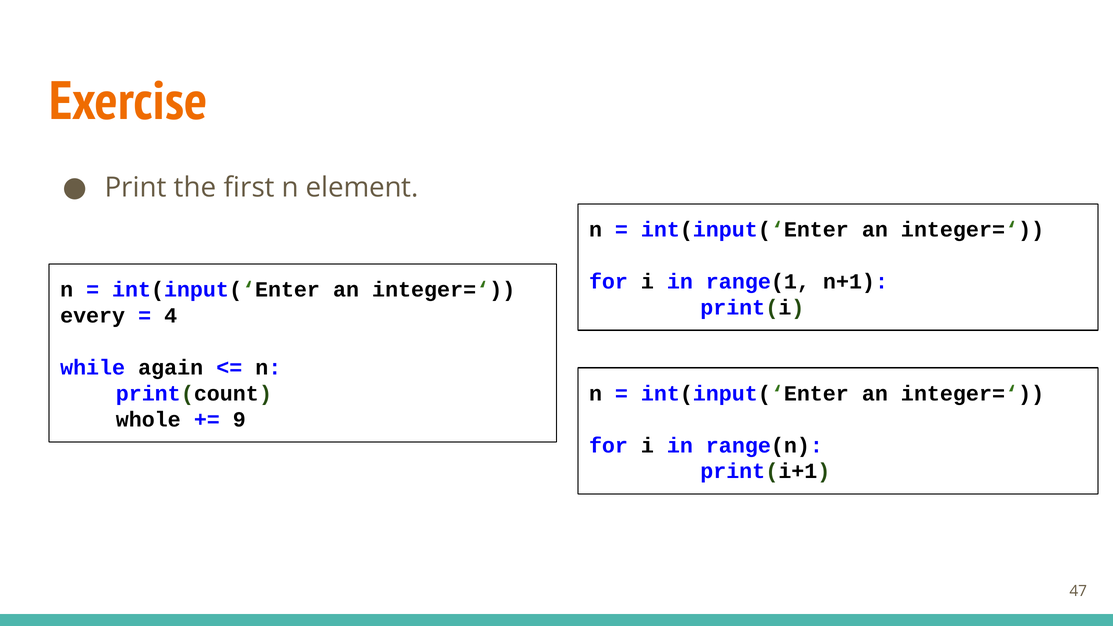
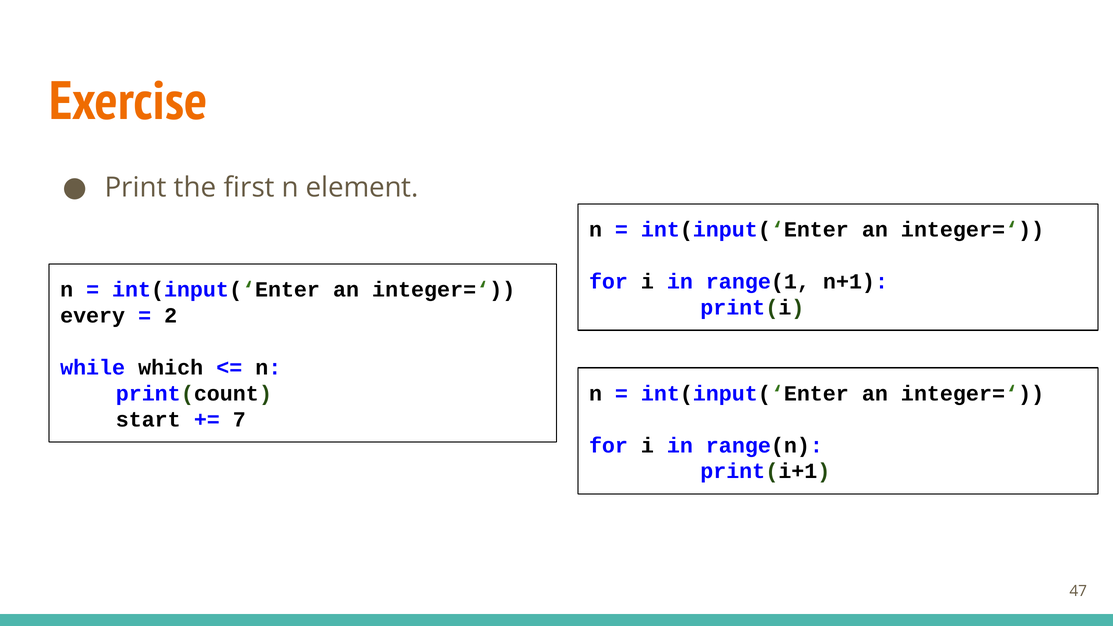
4: 4 -> 2
again: again -> which
whole: whole -> start
9: 9 -> 7
